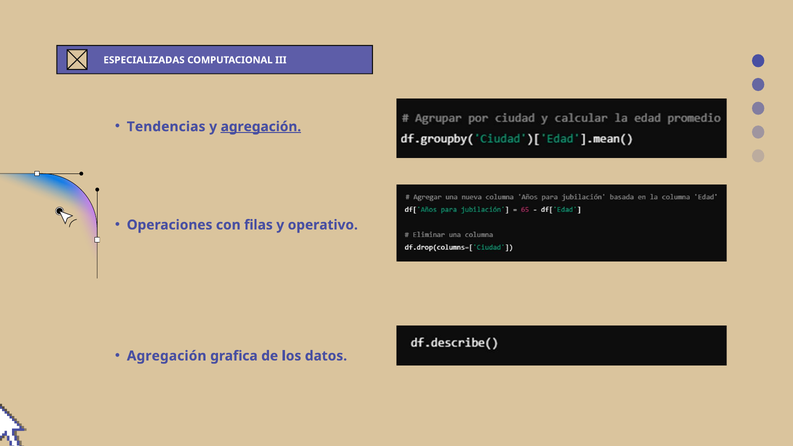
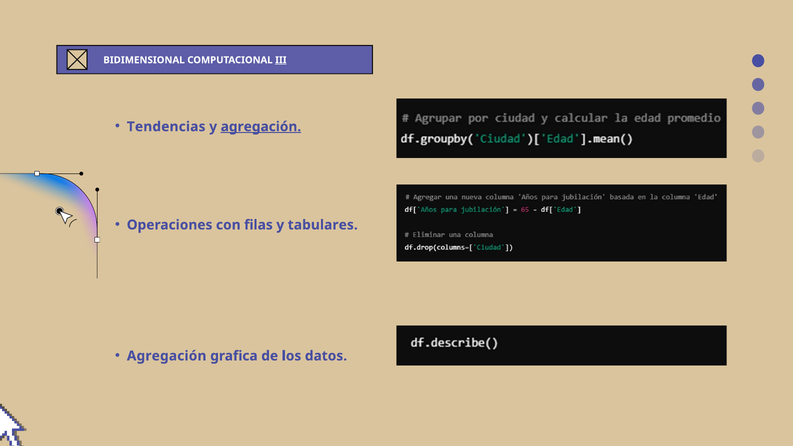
ESPECIALIZADAS: ESPECIALIZADAS -> BIDIMENSIONAL
III underline: none -> present
operativo: operativo -> tabulares
